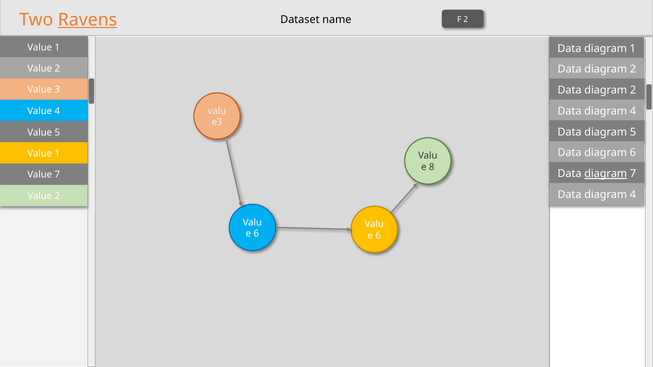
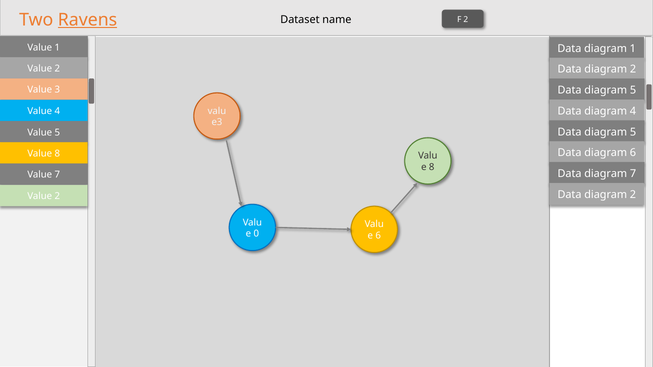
2 at (633, 90): 2 -> 5
1 at (57, 154): 1 -> 8
diagram at (606, 174) underline: present -> none
4 at (633, 195): 4 -> 2
6 at (256, 234): 6 -> 0
